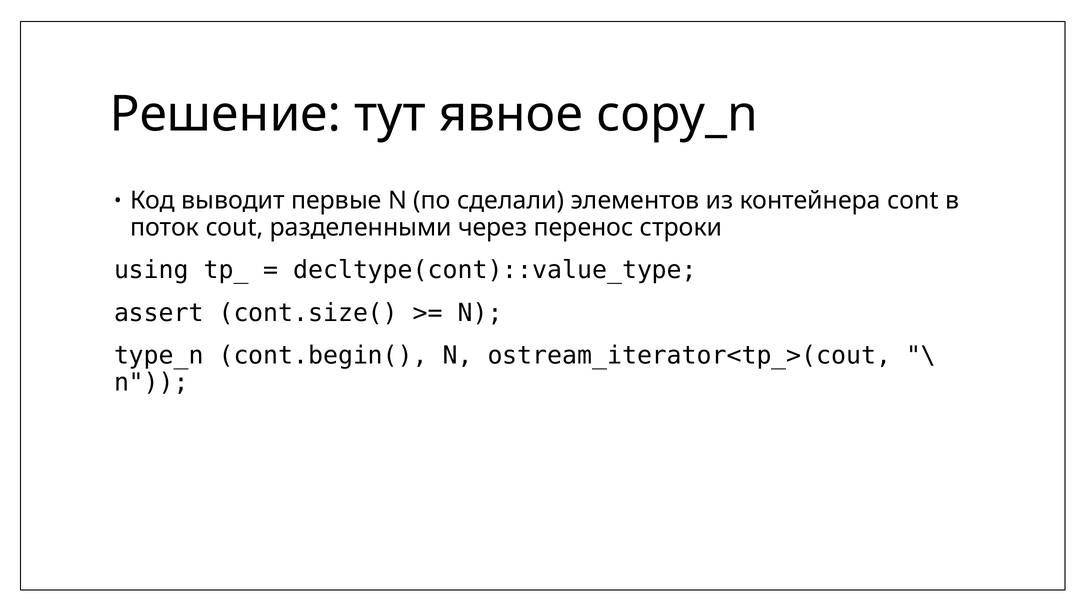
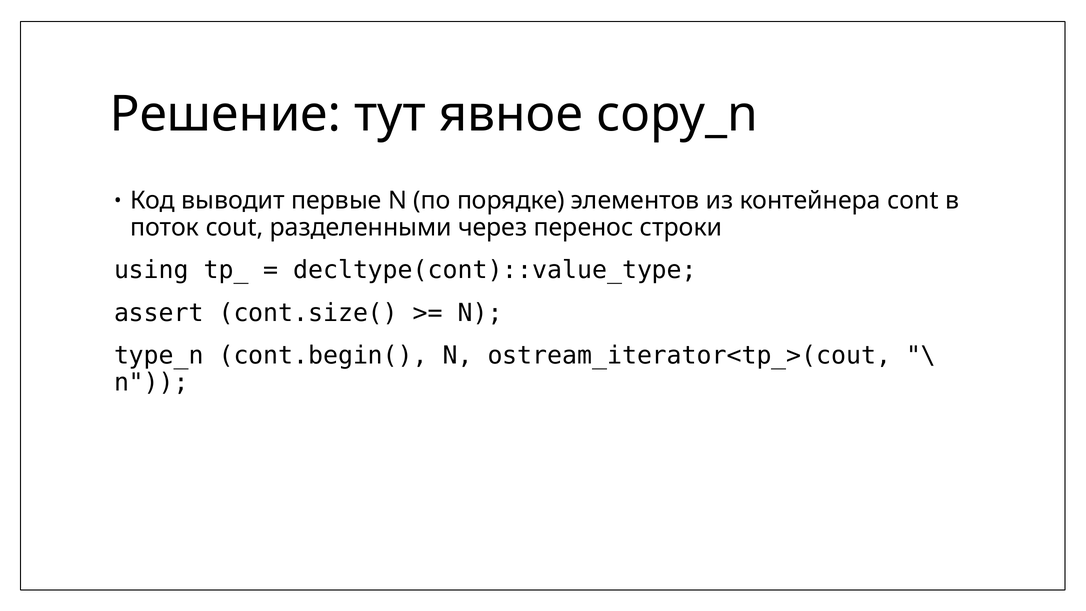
сделали: сделали -> порядке
